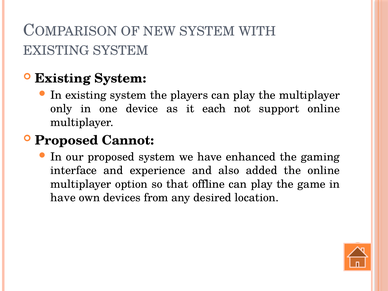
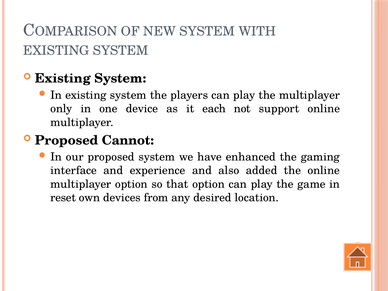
that offline: offline -> option
have at (63, 198): have -> reset
